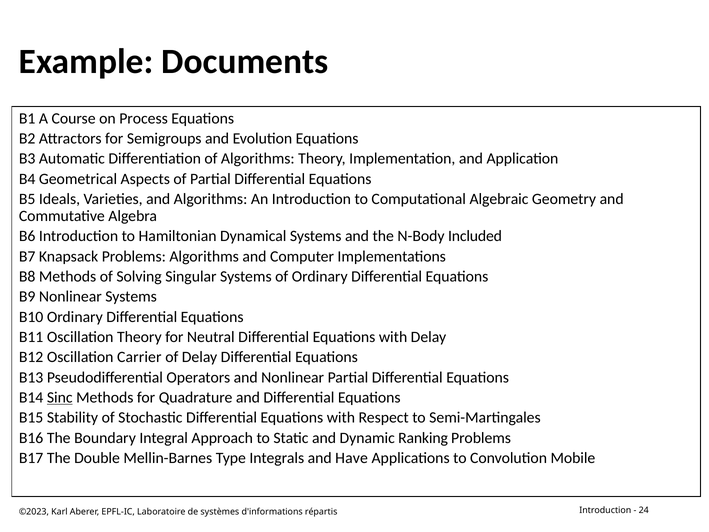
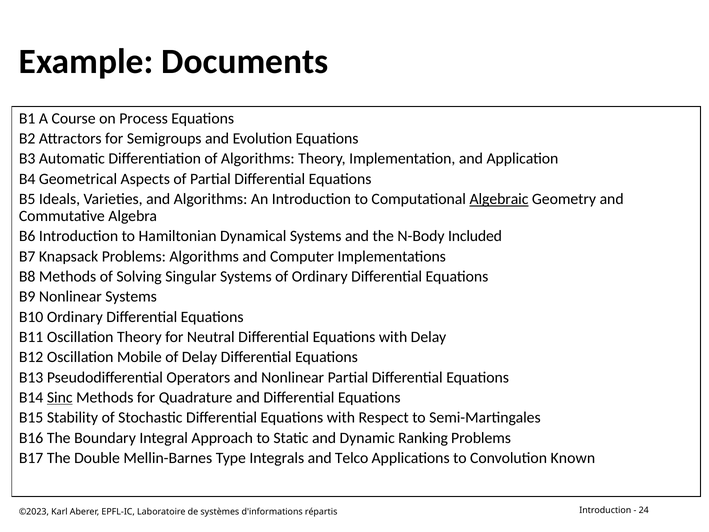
Algebraic underline: none -> present
Carrier: Carrier -> Mobile
Have: Have -> Telco
Mobile: Mobile -> Known
